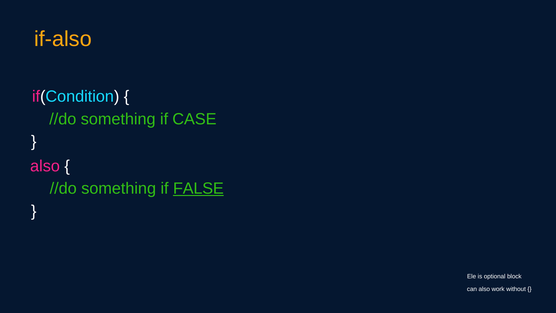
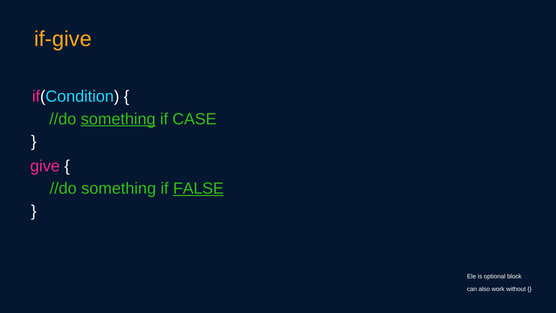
if-also: if-also -> if-give
something at (118, 119) underline: none -> present
also at (45, 166): also -> give
